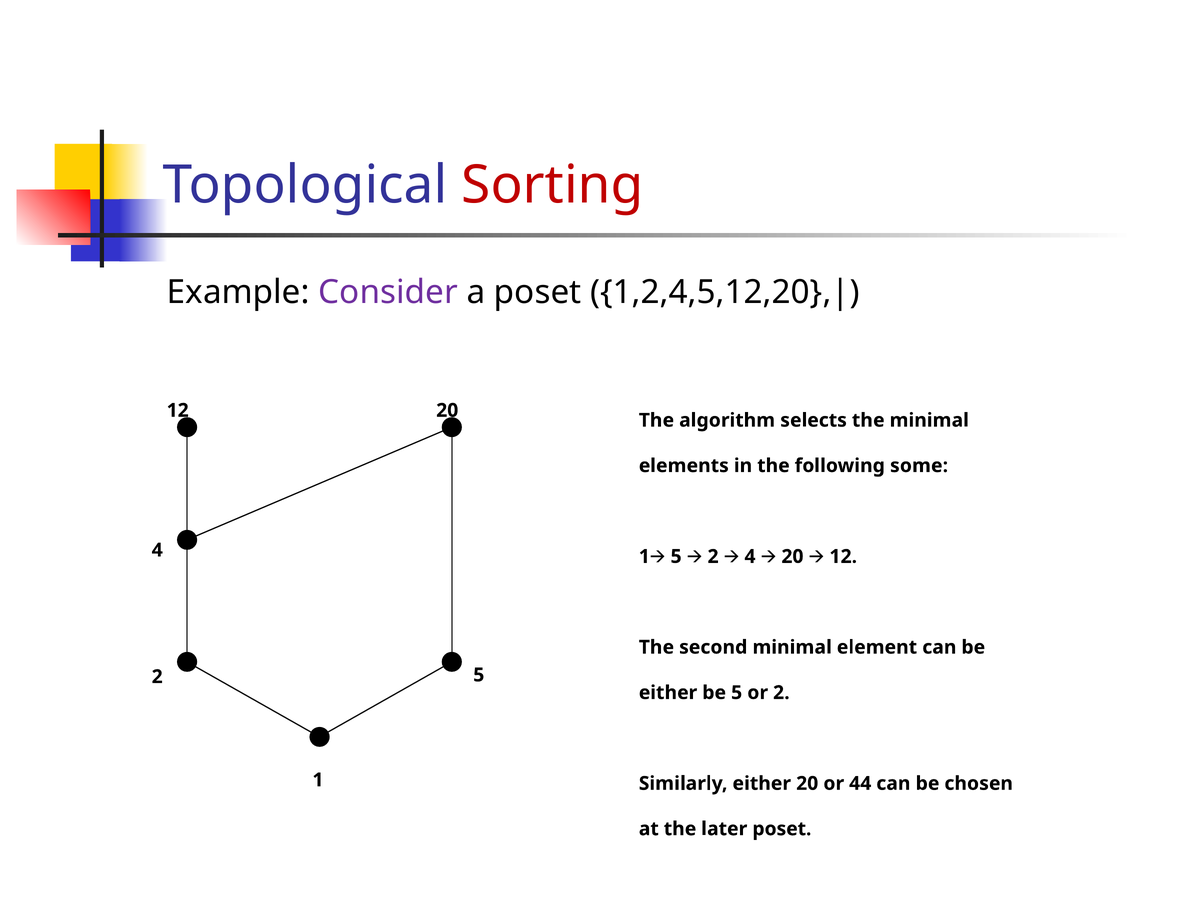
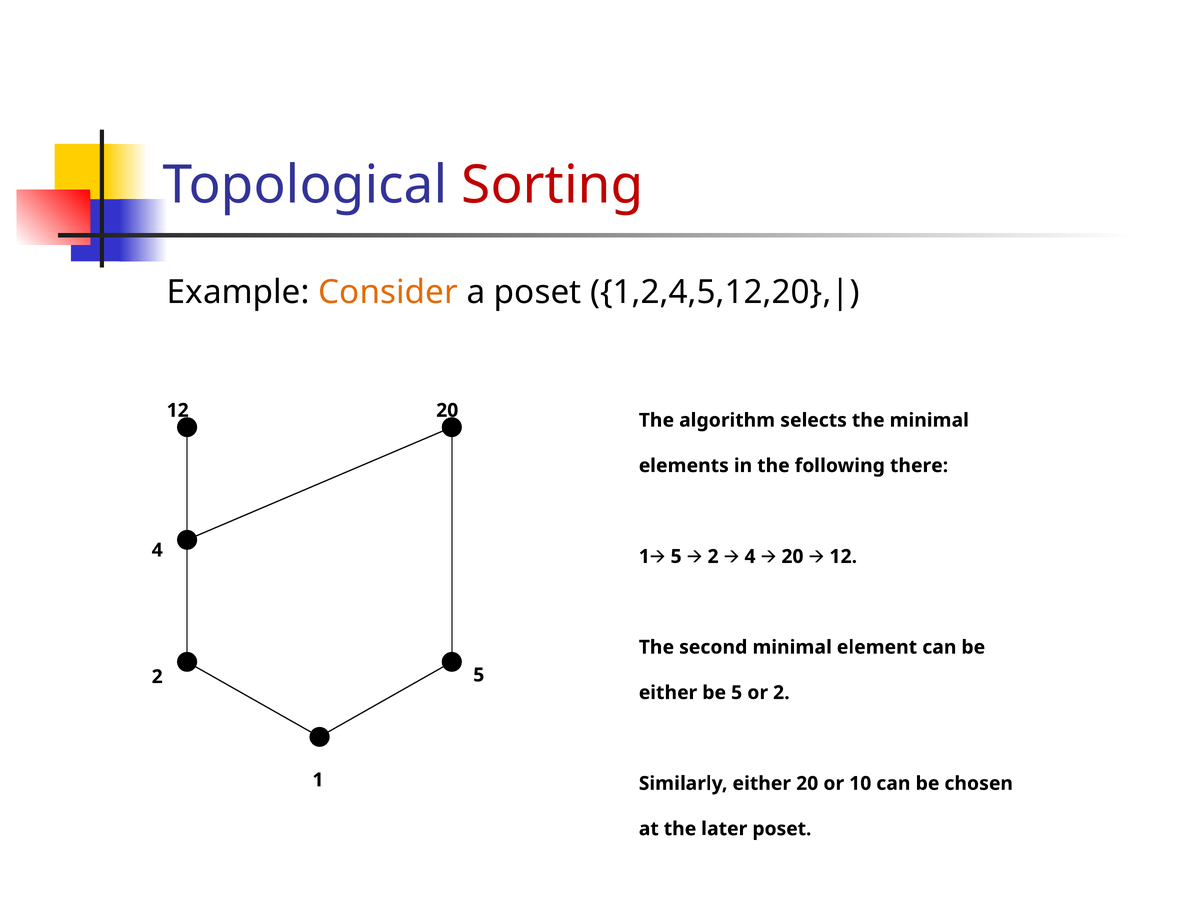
Consider colour: purple -> orange
some: some -> there
44: 44 -> 10
